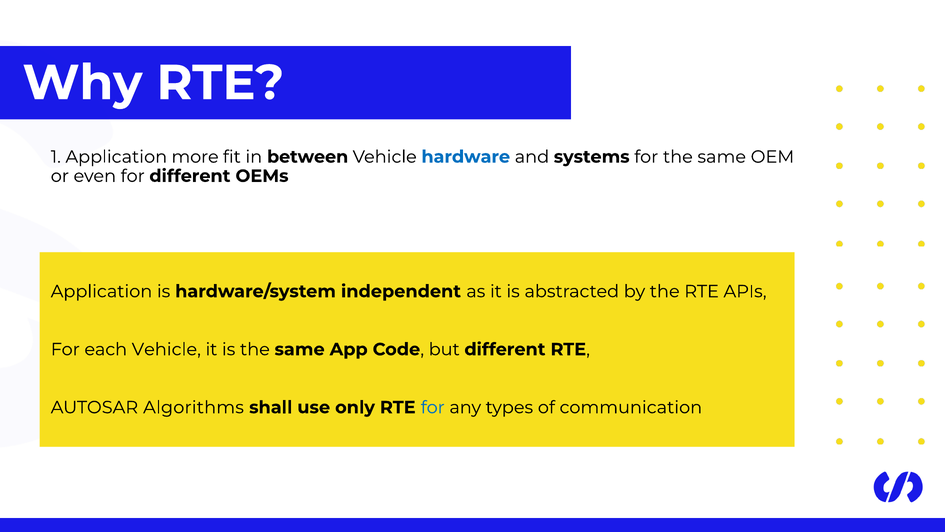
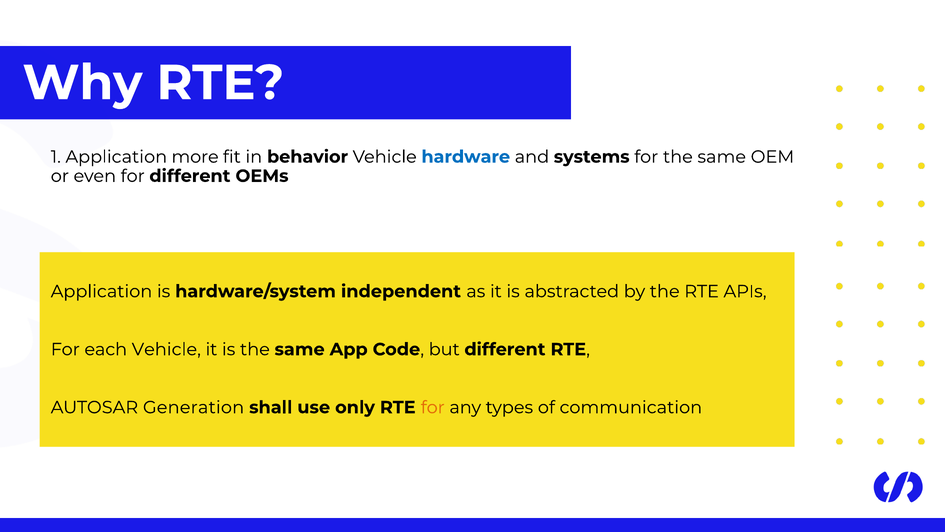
between: between -> behavior
Algorithms: Algorithms -> Generation
for at (433, 407) colour: blue -> orange
